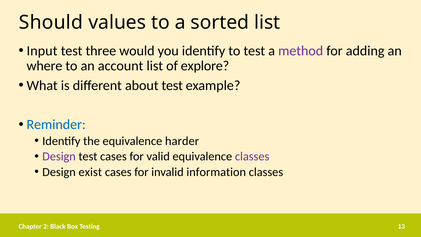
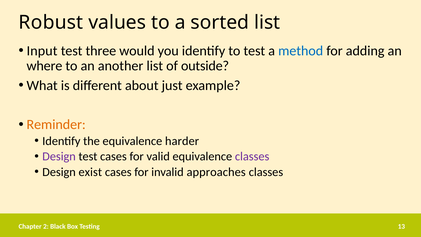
Should: Should -> Robust
method colour: purple -> blue
account: account -> another
explore: explore -> outside
about test: test -> just
Reminder colour: blue -> orange
information: information -> approaches
